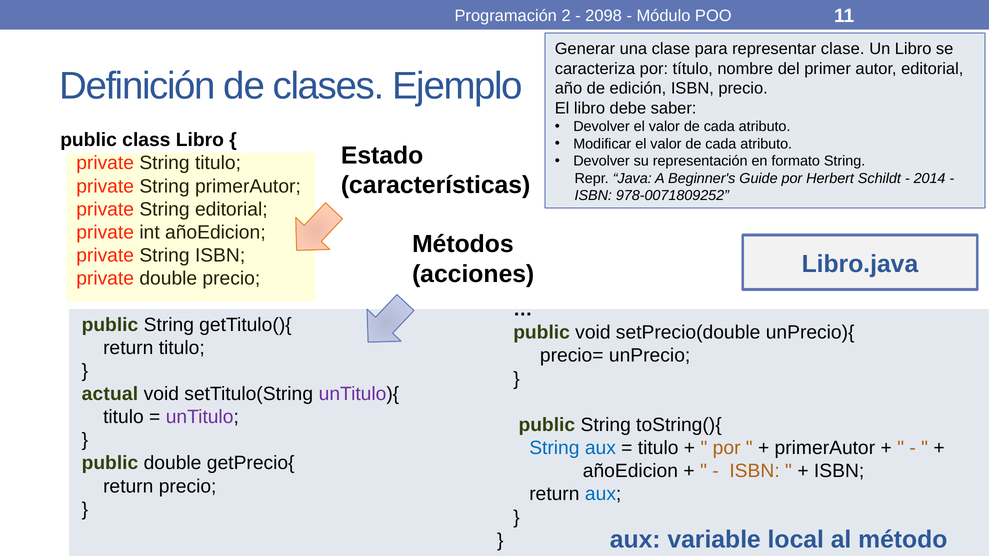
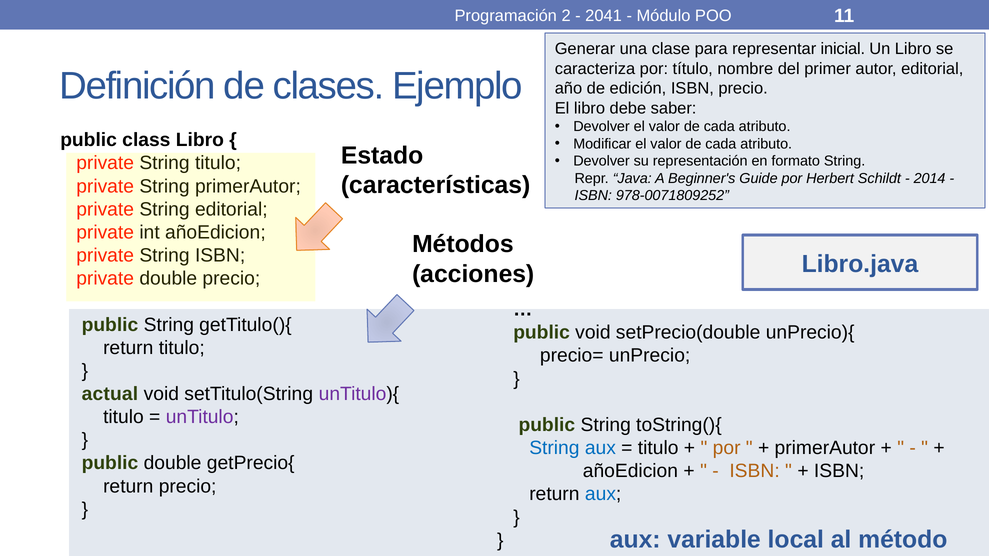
2098: 2098 -> 2041
representar clase: clase -> inicial
